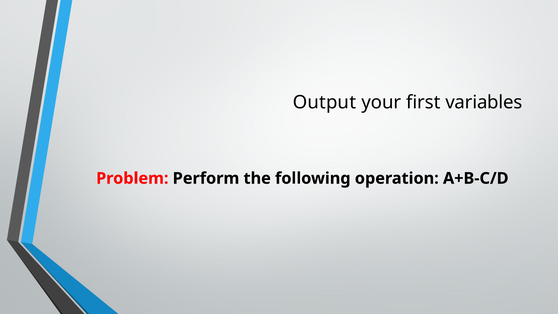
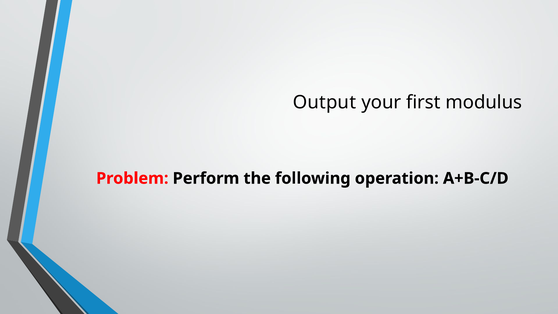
variables: variables -> modulus
